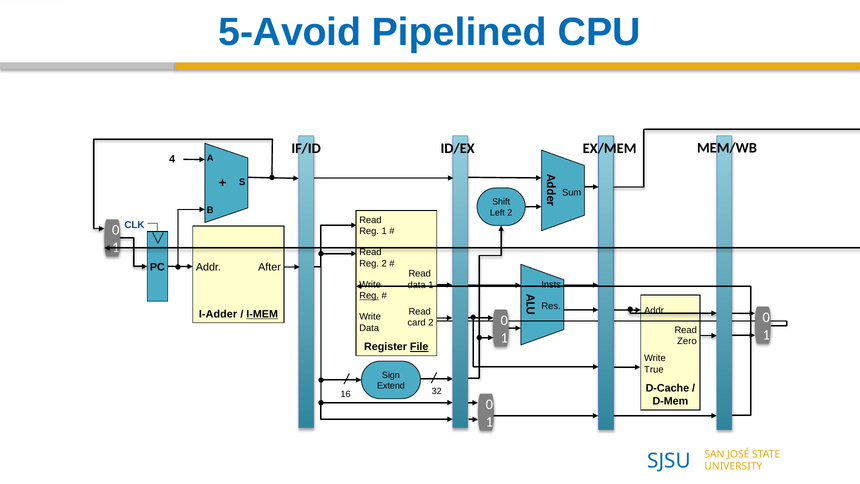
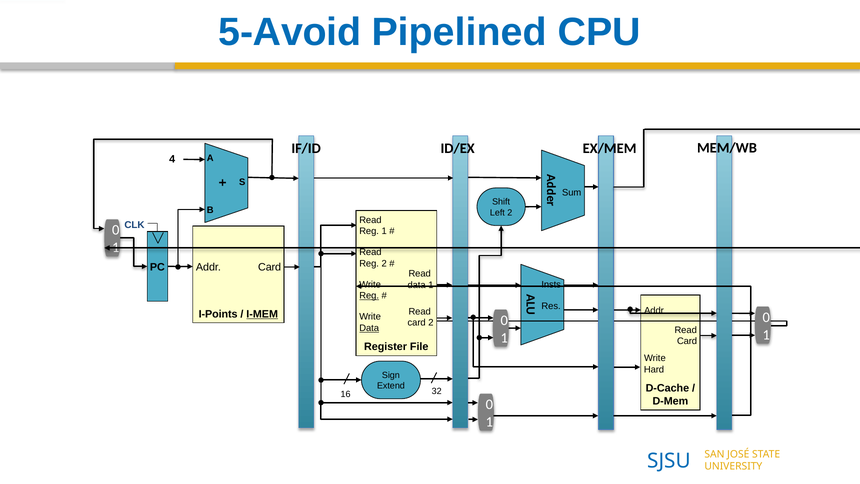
Addr After: After -> Card
I-Adder: I-Adder -> I-Points
Data at (369, 328) underline: none -> present
Zero at (687, 341): Zero -> Card
File underline: present -> none
True: True -> Hard
